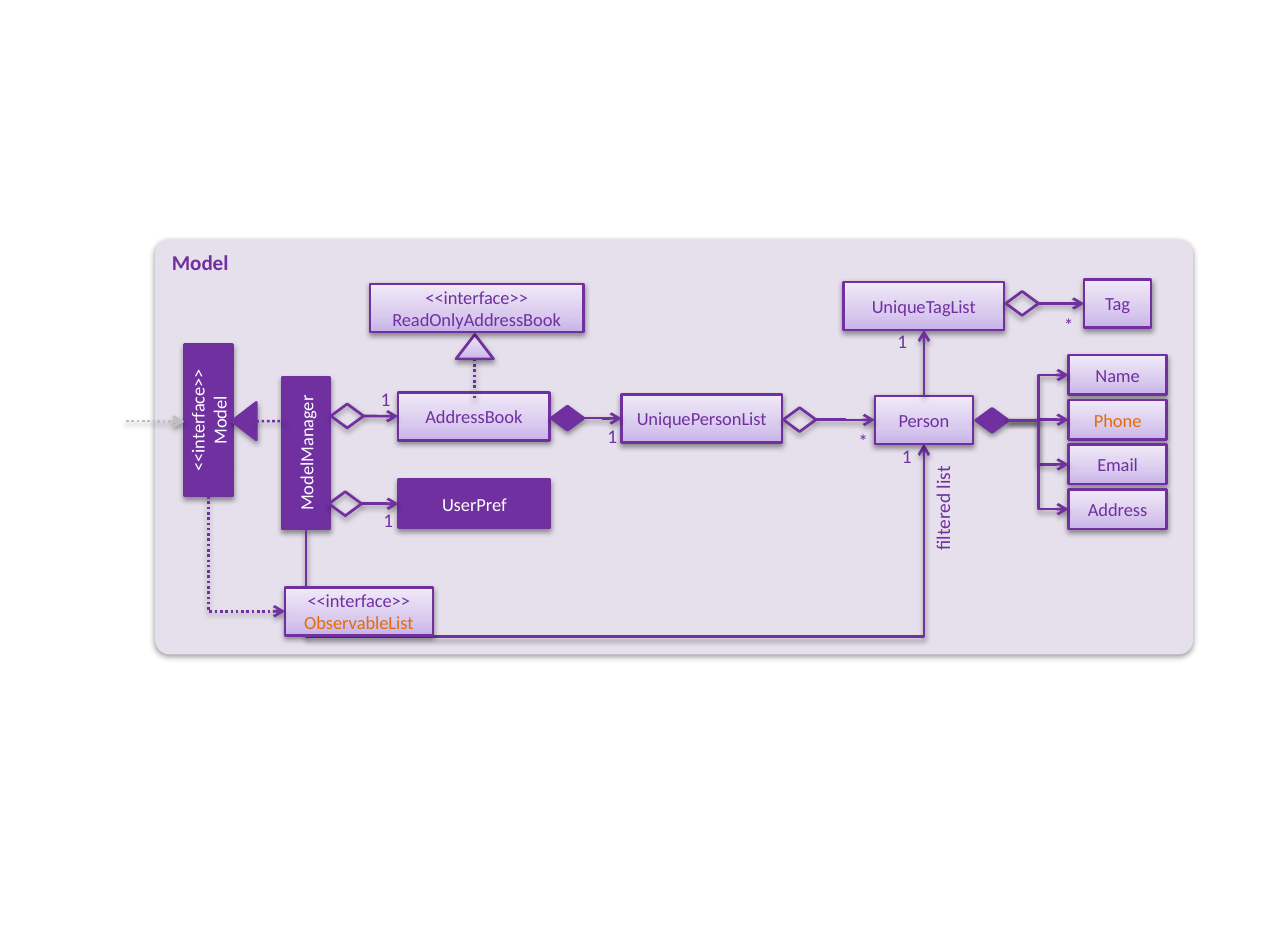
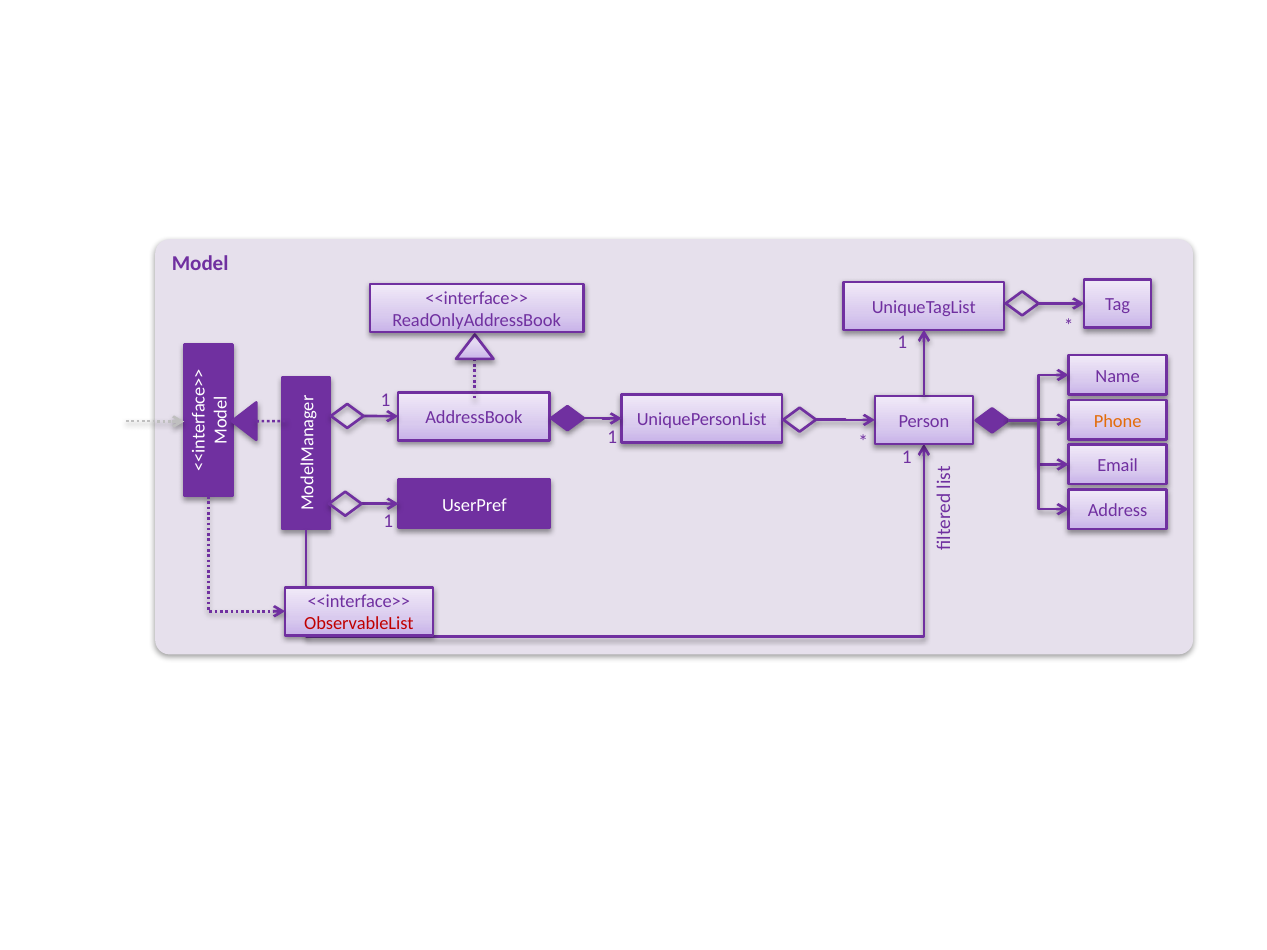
ObservableList colour: orange -> red
